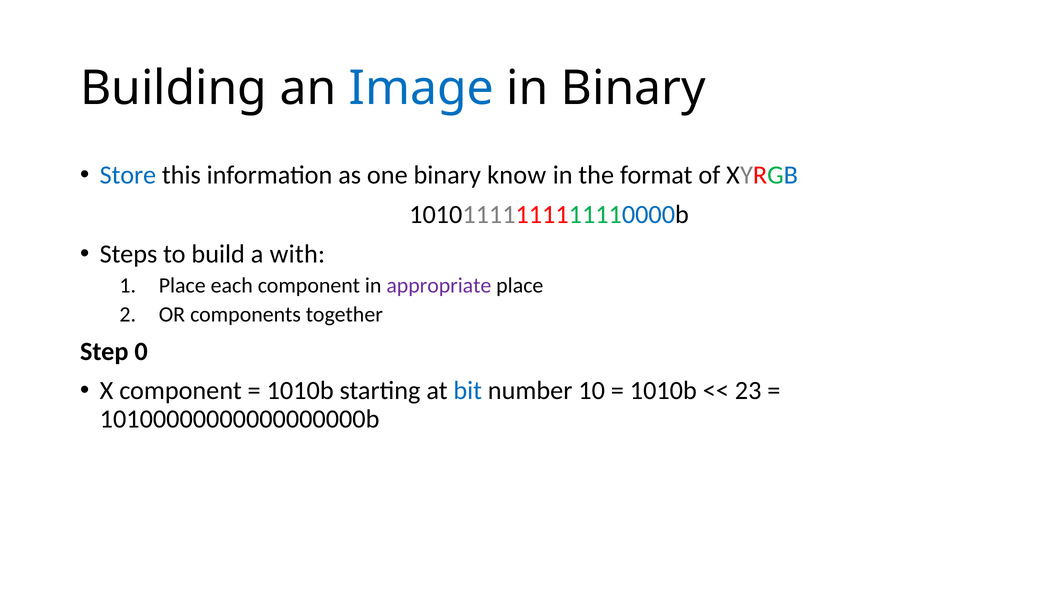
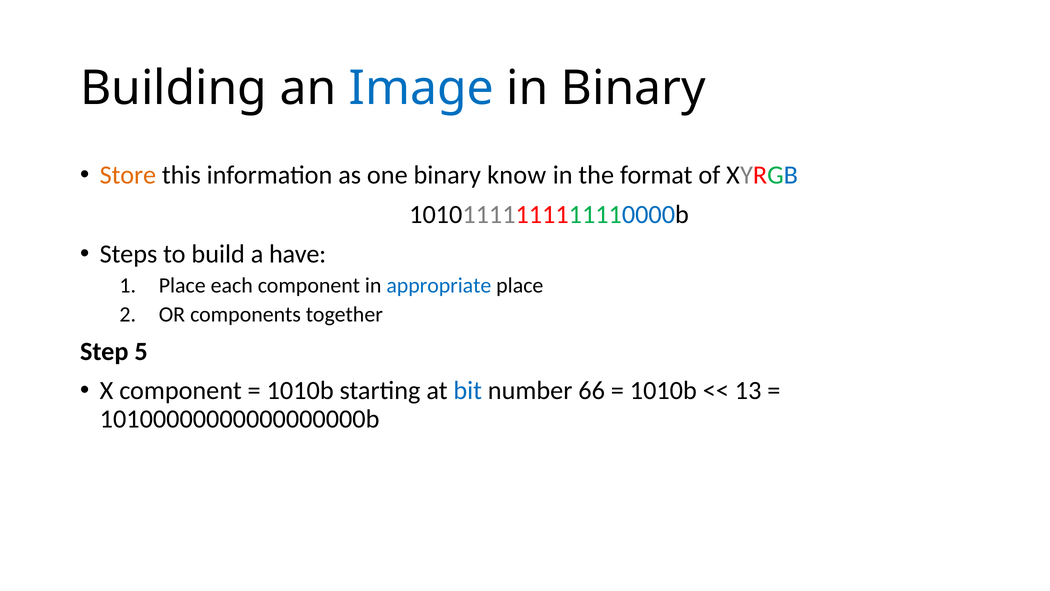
Store colour: blue -> orange
with: with -> have
appropriate colour: purple -> blue
0: 0 -> 5
10: 10 -> 66
23: 23 -> 13
